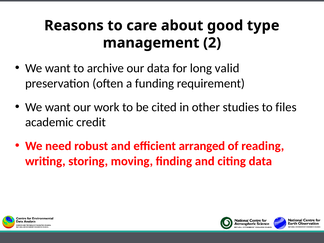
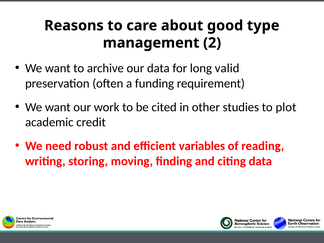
files: files -> plot
arranged: arranged -> variables
